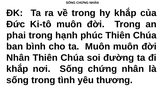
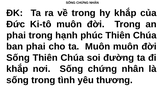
ban bình: bình -> phai
Nhân at (18, 58): Nhân -> Sống
